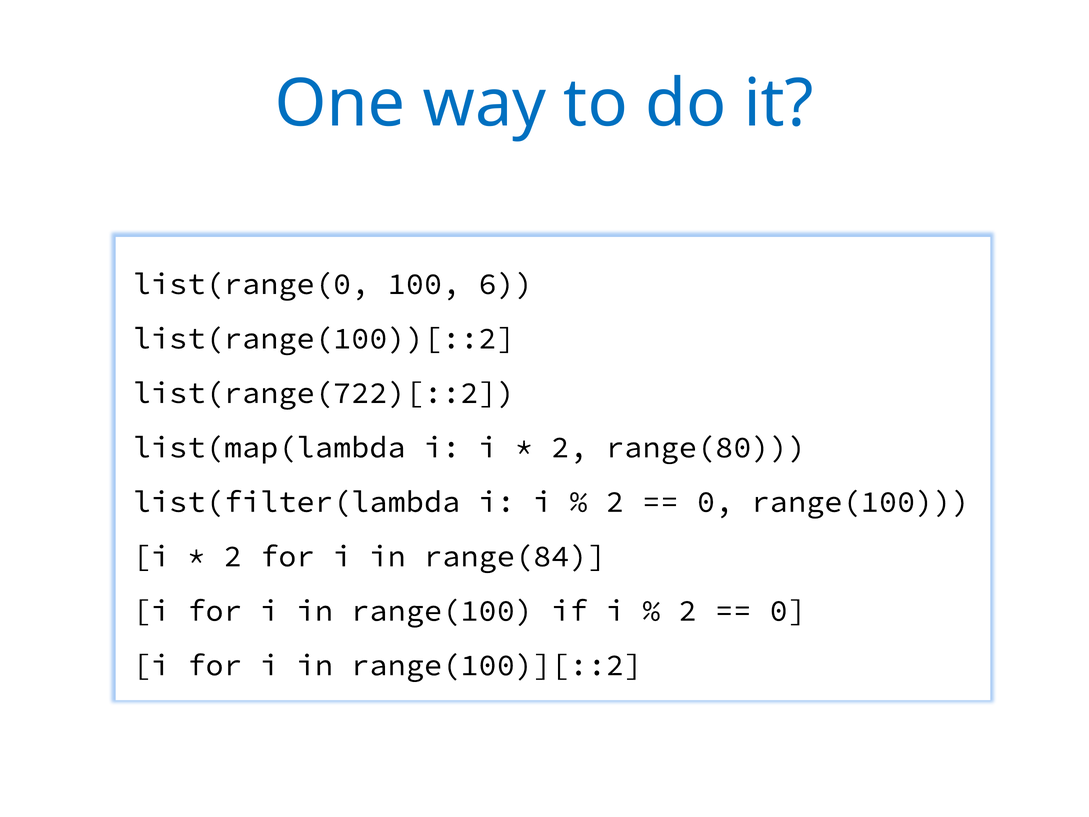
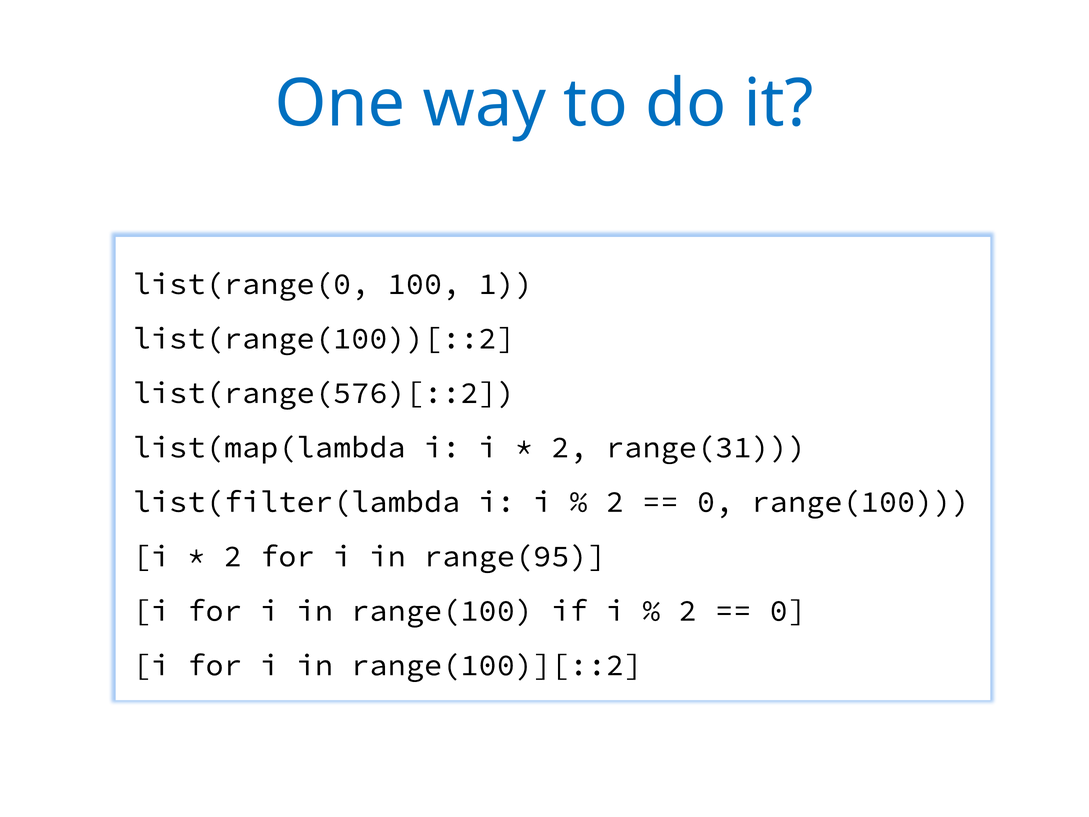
6: 6 -> 1
list(range(722)[::2: list(range(722)[::2 -> list(range(576)[::2
range(80: range(80 -> range(31
range(84: range(84 -> range(95
